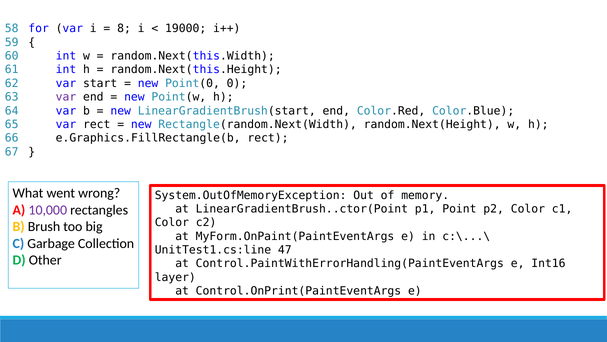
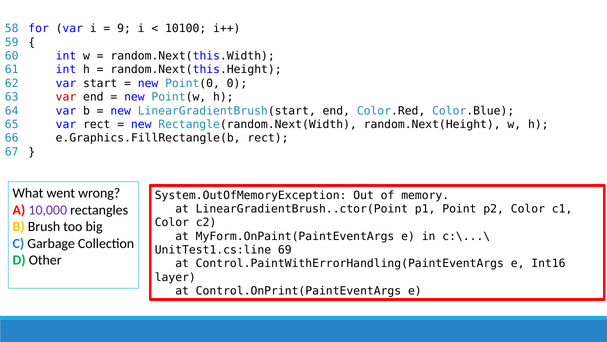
8: 8 -> 9
19000: 19000 -> 10100
var at (66, 97) colour: purple -> red
47: 47 -> 69
